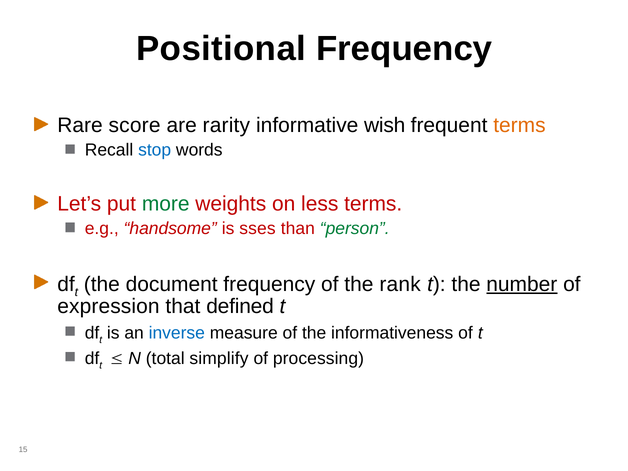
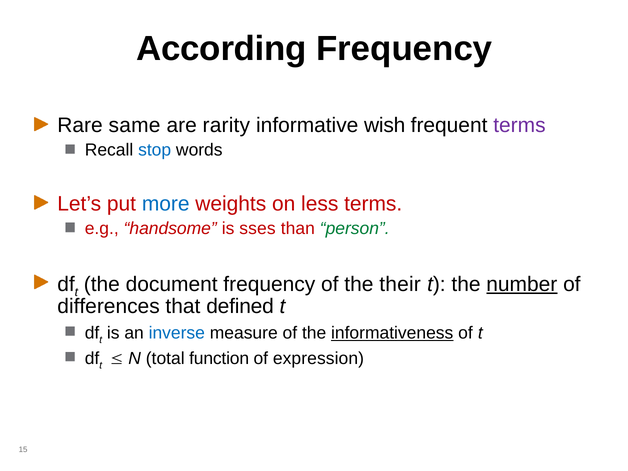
Positional: Positional -> According
score: score -> same
terms at (519, 125) colour: orange -> purple
more colour: green -> blue
rank: rank -> their
expression: expression -> differences
informativeness underline: none -> present
simplify: simplify -> function
processing: processing -> expression
